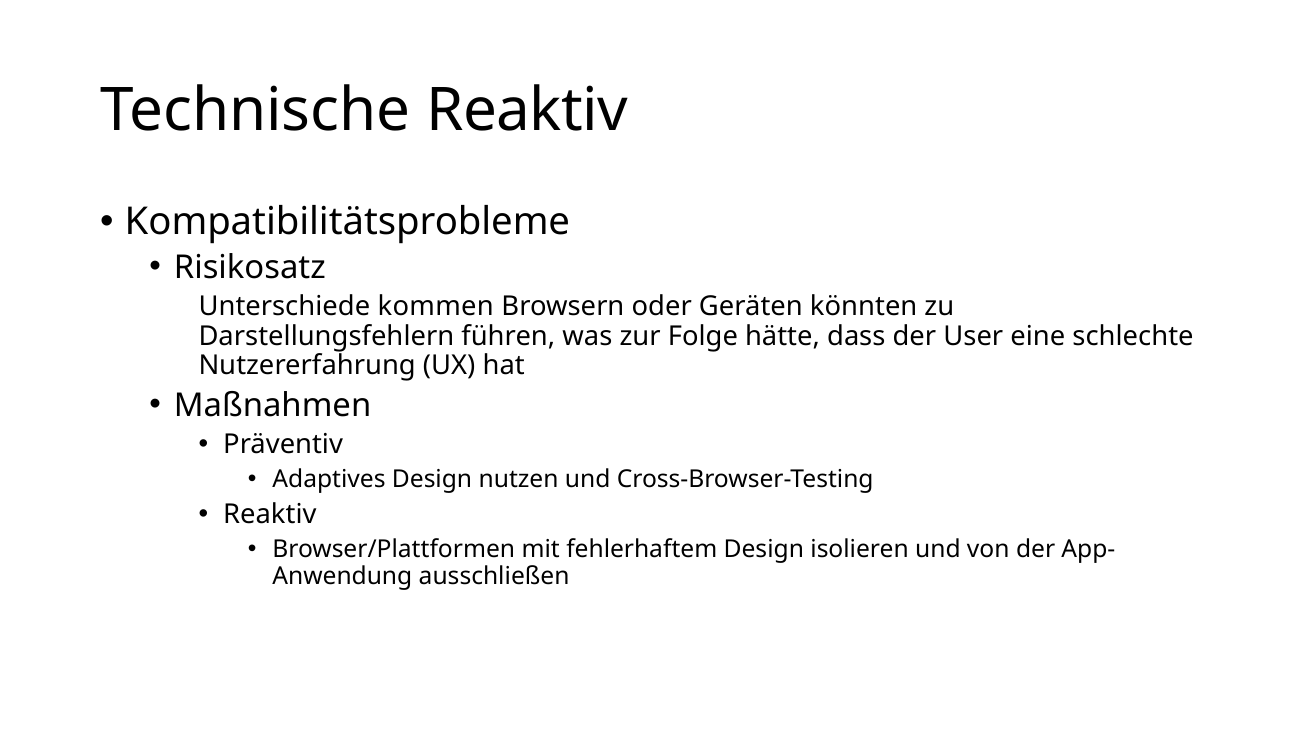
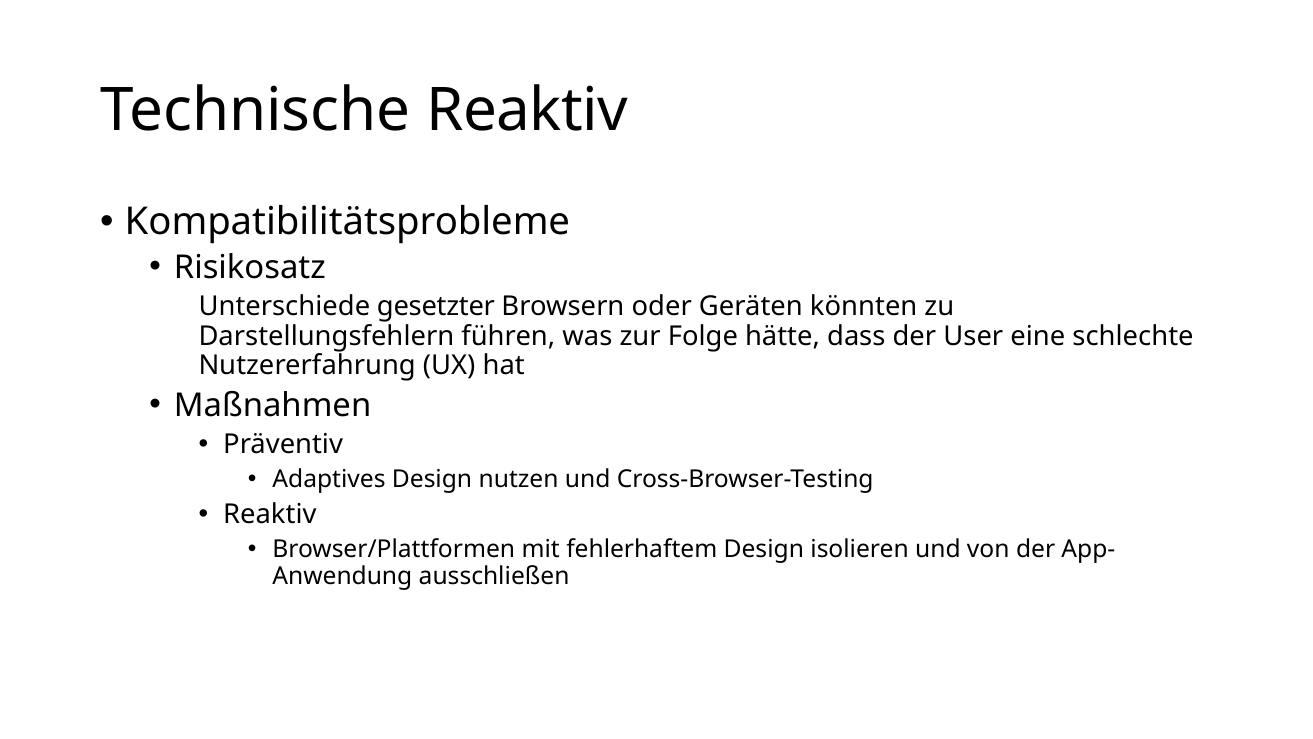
kommen: kommen -> gesetzter
